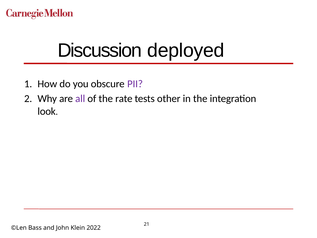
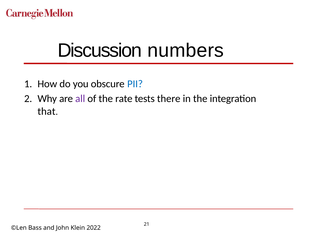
deployed: deployed -> numbers
PII colour: purple -> blue
other: other -> there
look: look -> that
